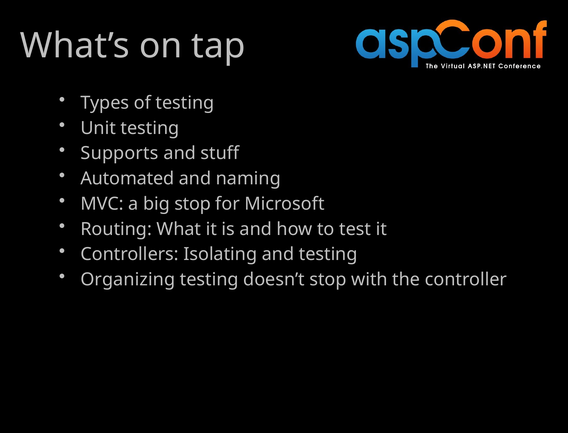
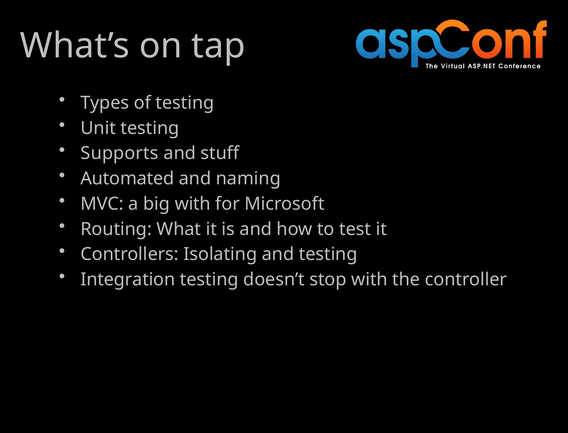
big stop: stop -> with
Organizing: Organizing -> Integration
